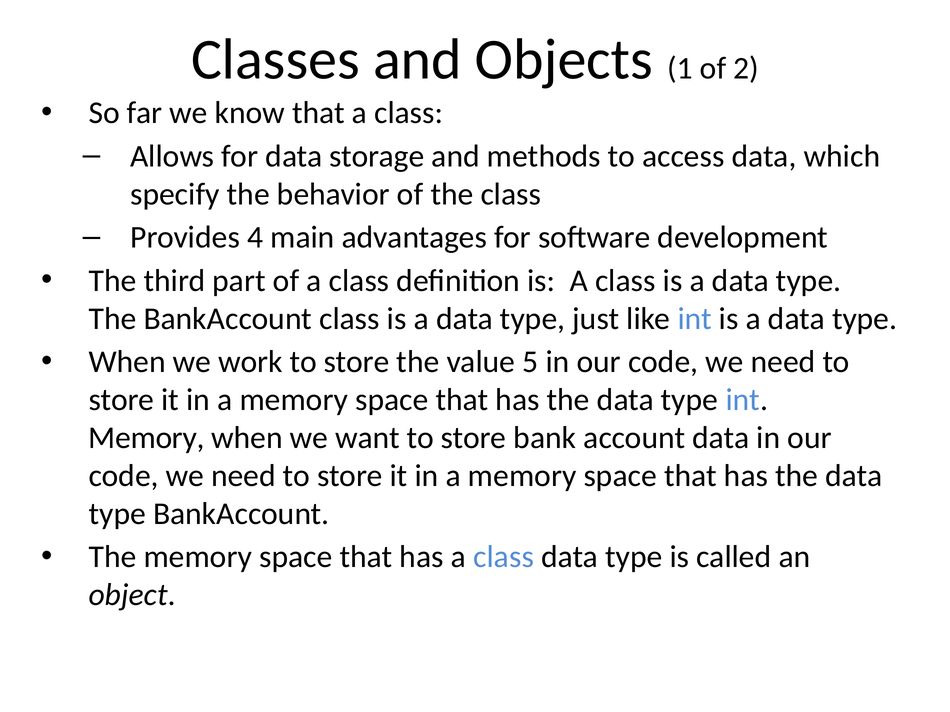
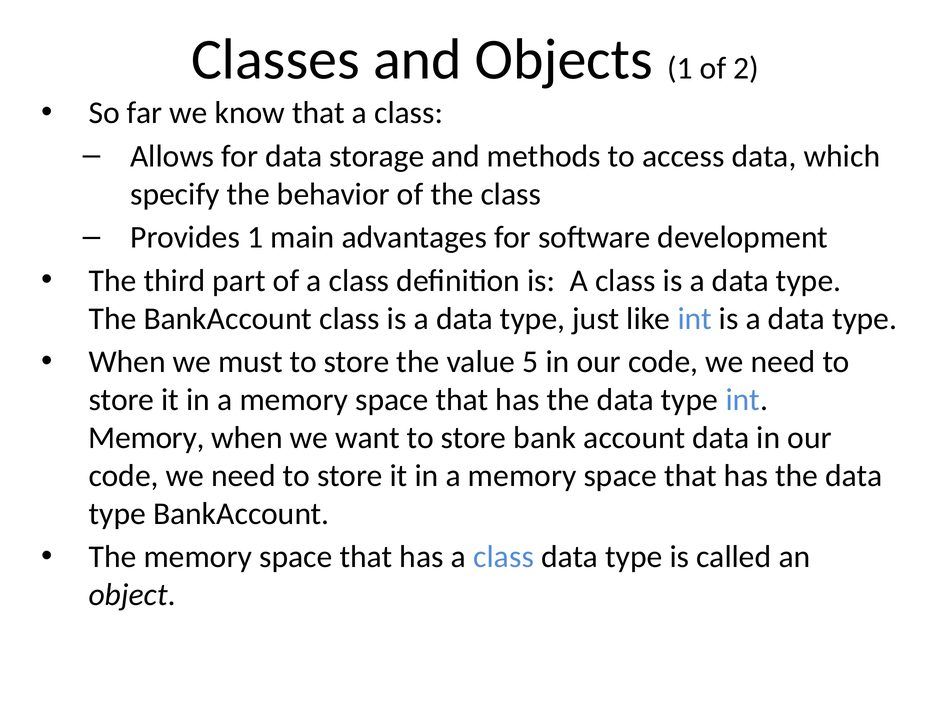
Provides 4: 4 -> 1
work: work -> must
